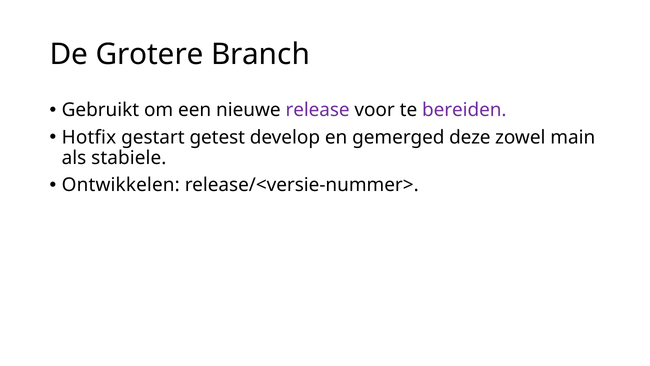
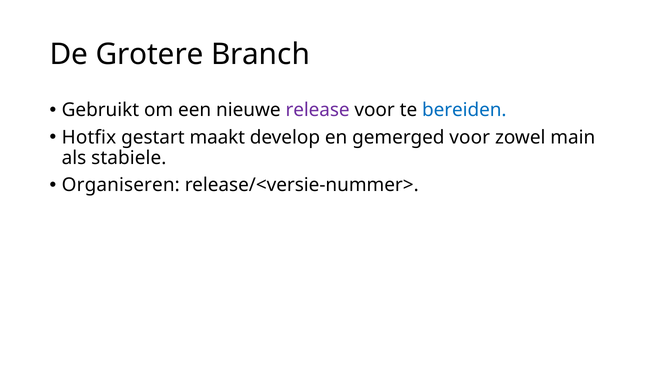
bereiden colour: purple -> blue
getest: getest -> maakt
gemerged deze: deze -> voor
Ontwikkelen: Ontwikkelen -> Organiseren
